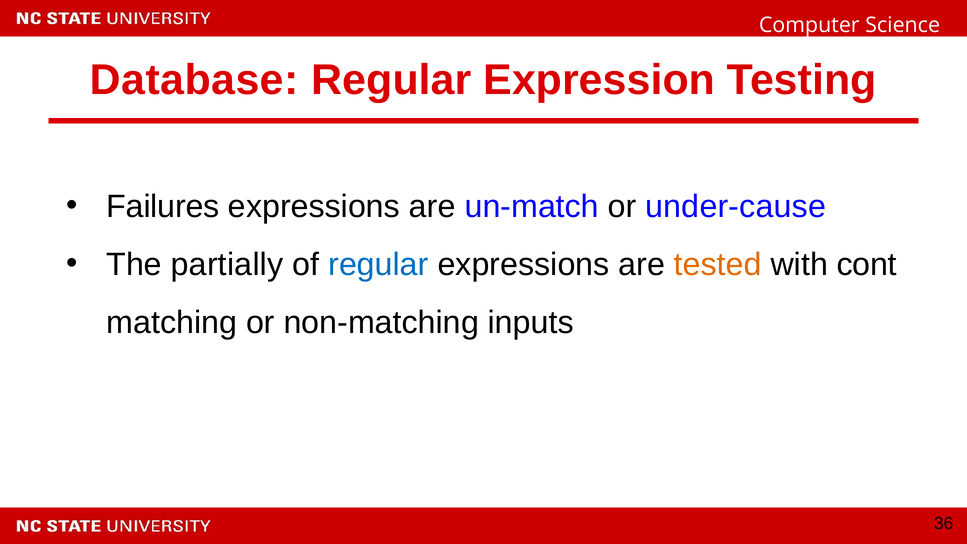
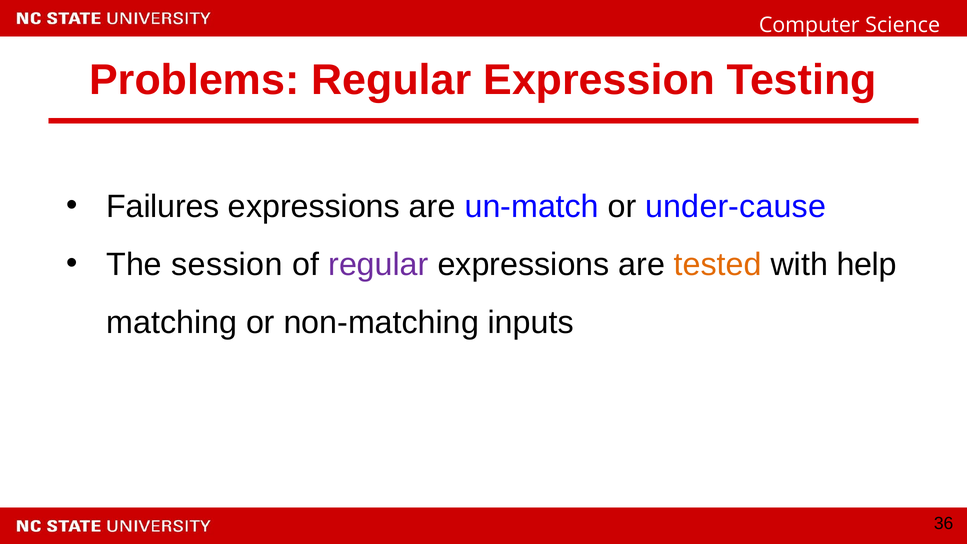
Database: Database -> Problems
partially: partially -> session
regular at (378, 265) colour: blue -> purple
cont: cont -> help
